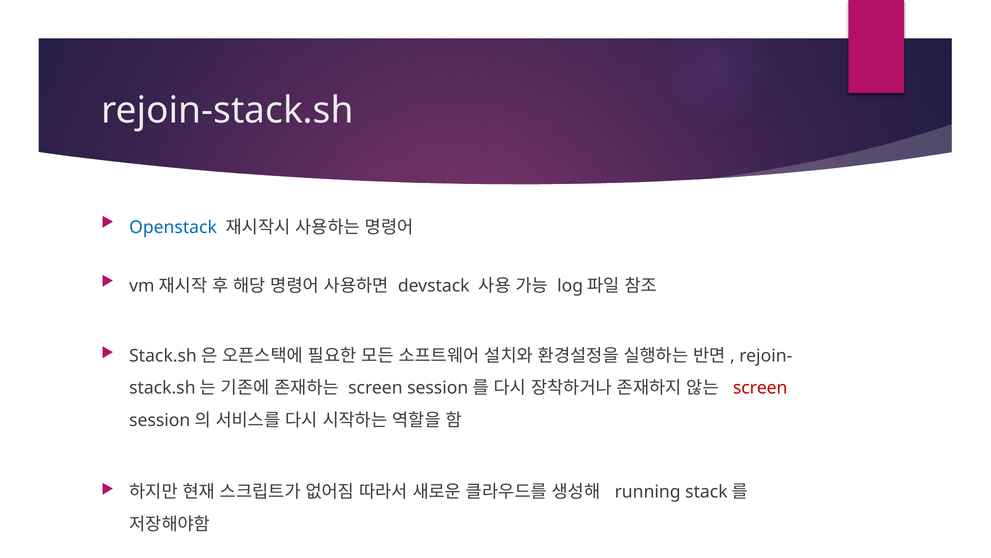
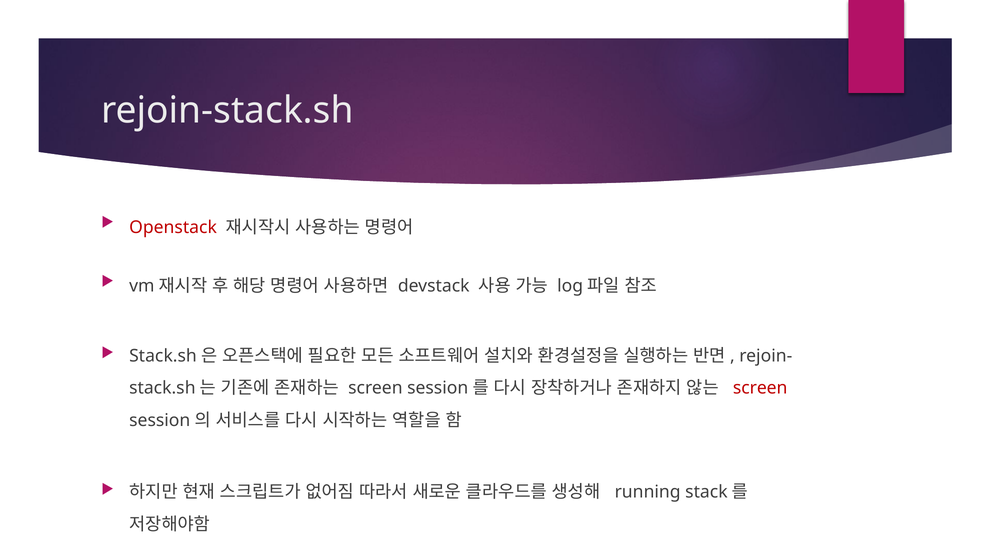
Openstack colour: blue -> red
